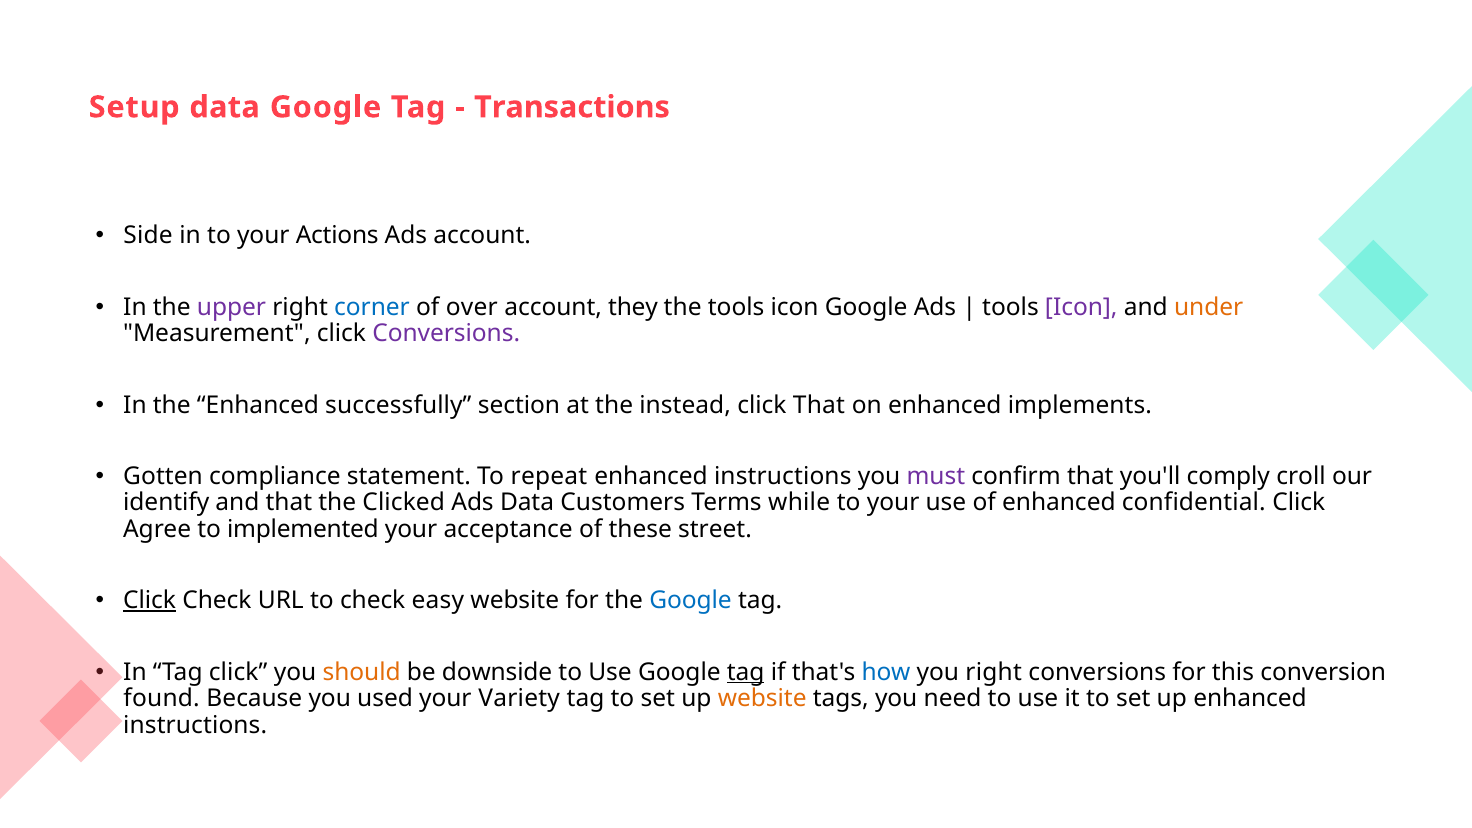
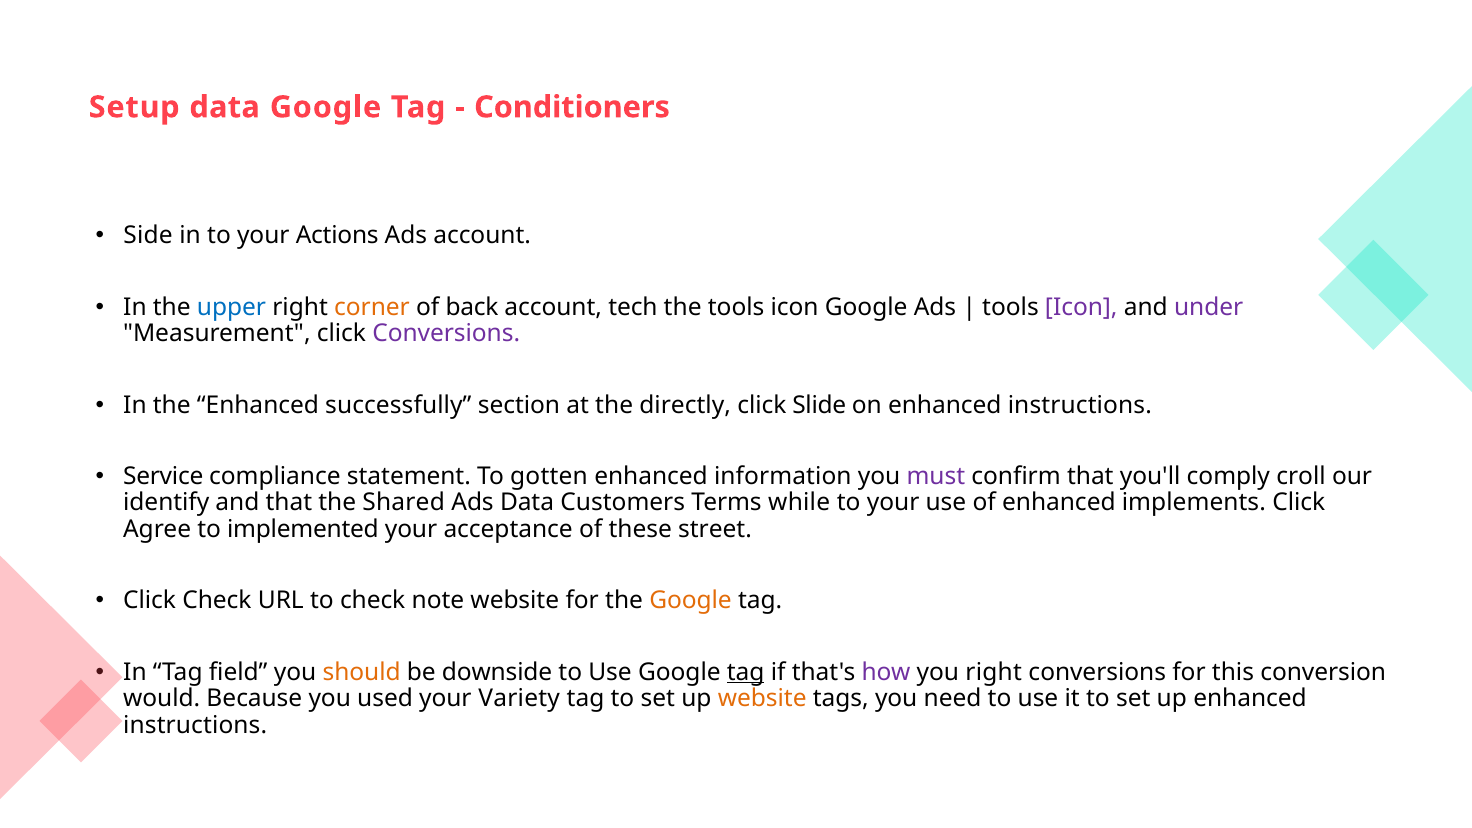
Transactions: Transactions -> Conditioners
upper colour: purple -> blue
corner colour: blue -> orange
over: over -> back
they: they -> tech
under colour: orange -> purple
instead: instead -> directly
click That: That -> Slide
on enhanced implements: implements -> instructions
Gotten: Gotten -> Service
repeat: repeat -> gotten
instructions at (783, 476): instructions -> information
Clicked: Clicked -> Shared
confidential: confidential -> implements
Click at (150, 601) underline: present -> none
easy: easy -> note
Google at (691, 601) colour: blue -> orange
Tag click: click -> field
how colour: blue -> purple
found: found -> would
